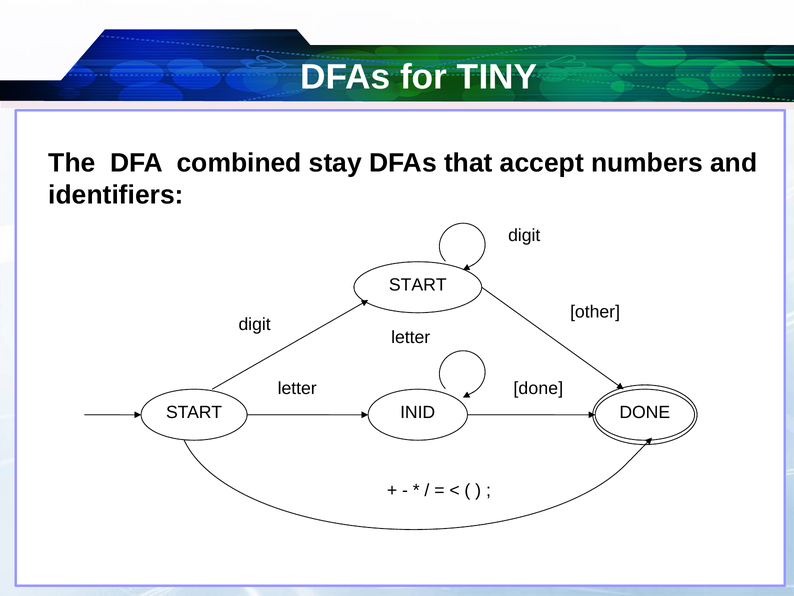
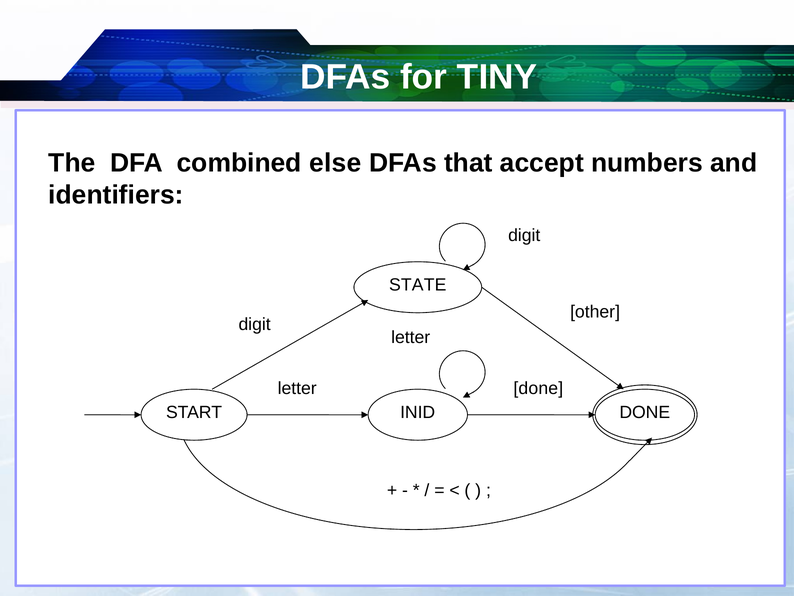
stay: stay -> else
START at (418, 285): START -> STATE
